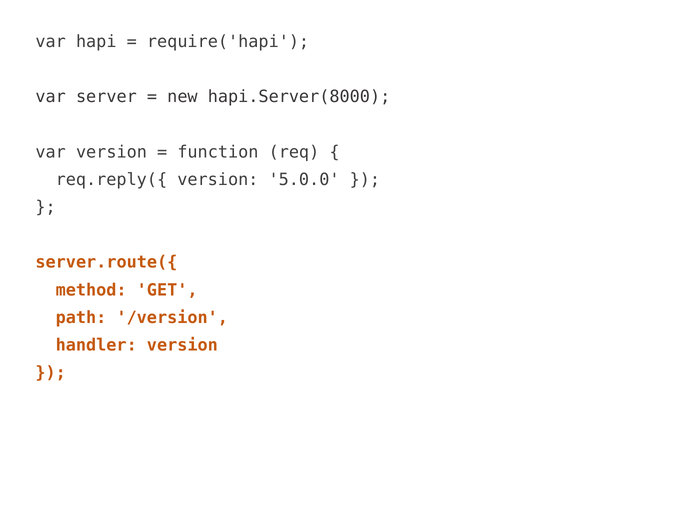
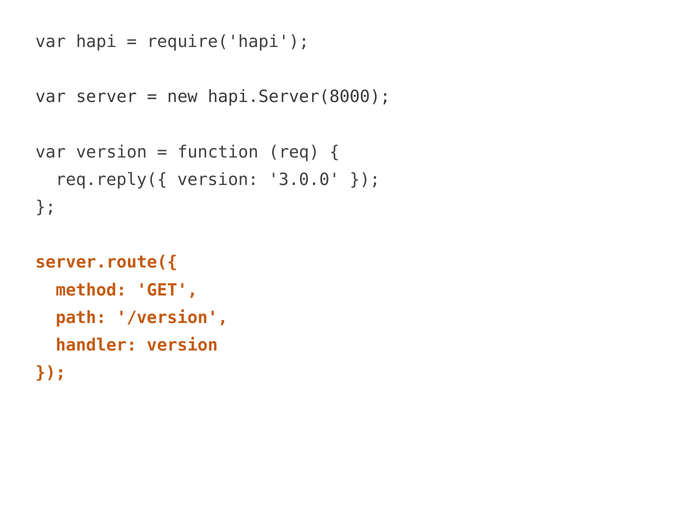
5.0.0: 5.0.0 -> 3.0.0
